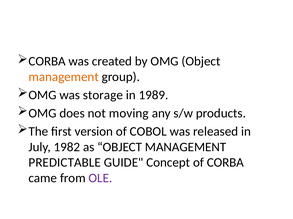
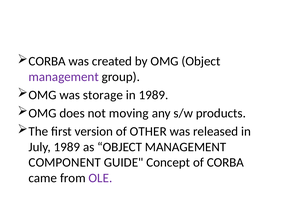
management colour: orange -> purple
COBOL: COBOL -> OTHER
July 1982: 1982 -> 1989
PREDICTABLE: PREDICTABLE -> COMPONENT
